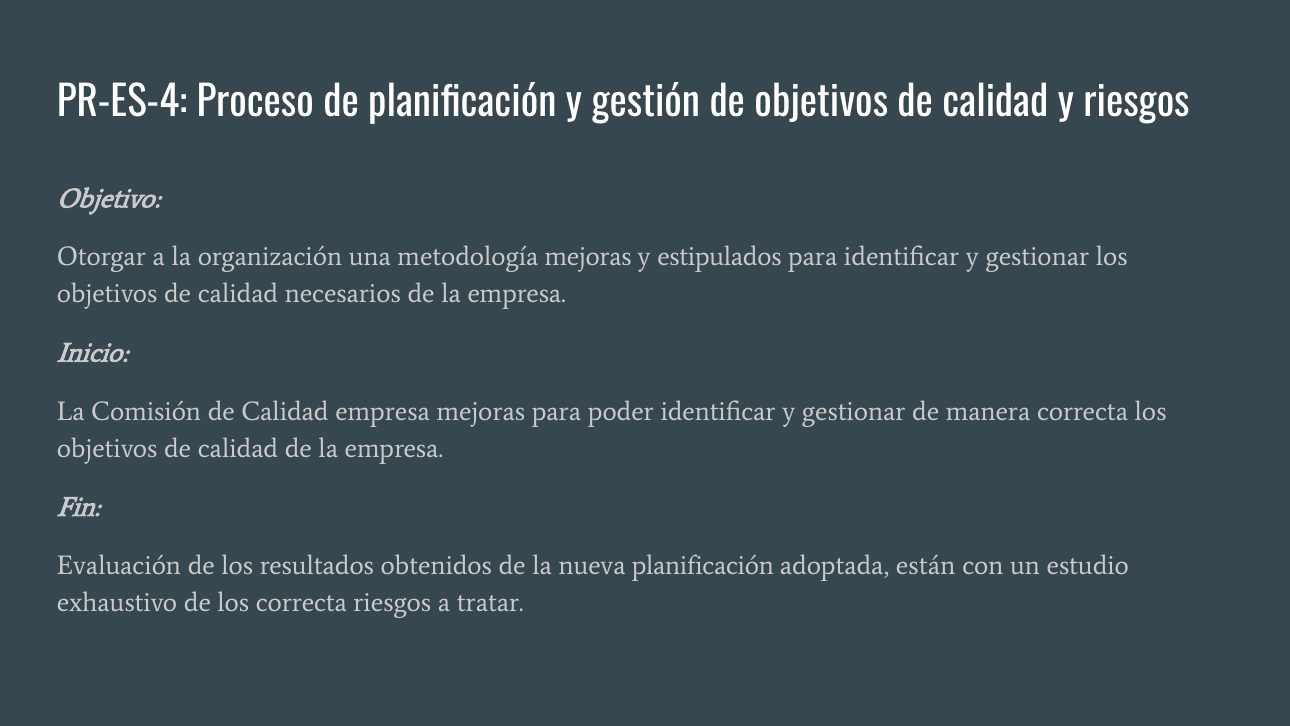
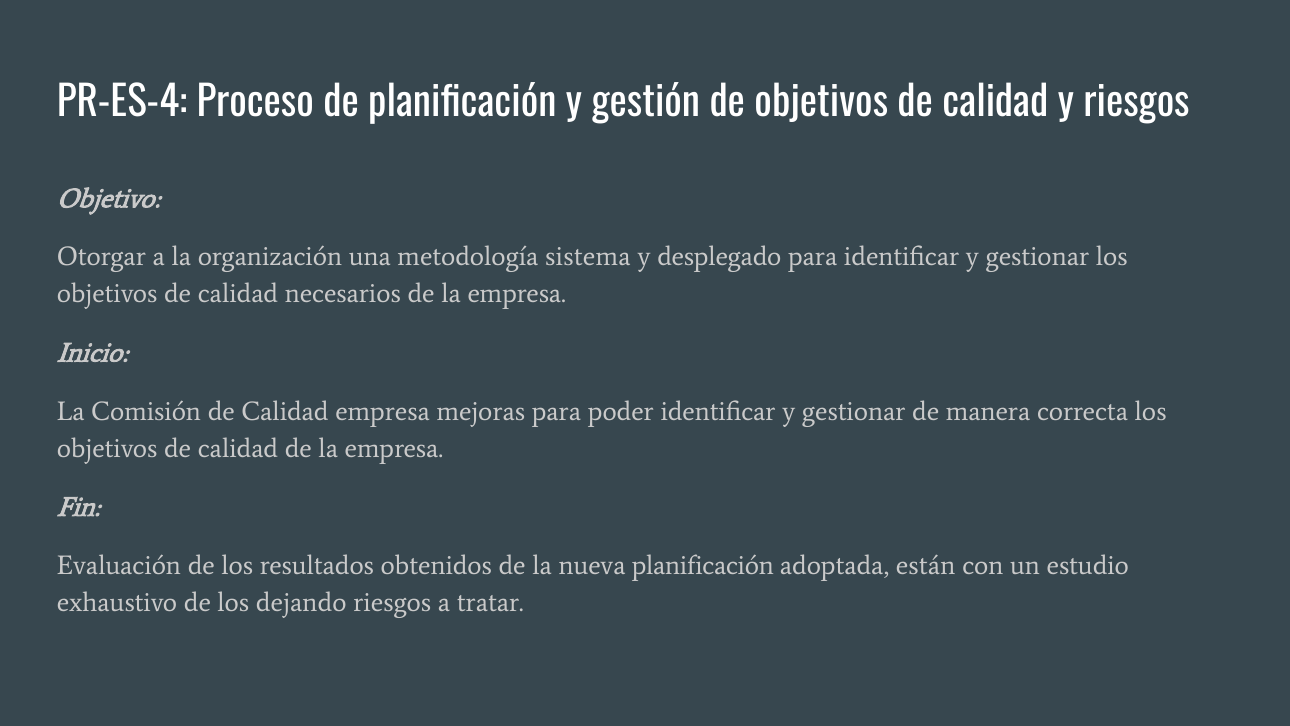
metodología mejoras: mejoras -> sistema
estipulados: estipulados -> desplegado
los correcta: correcta -> dejando
